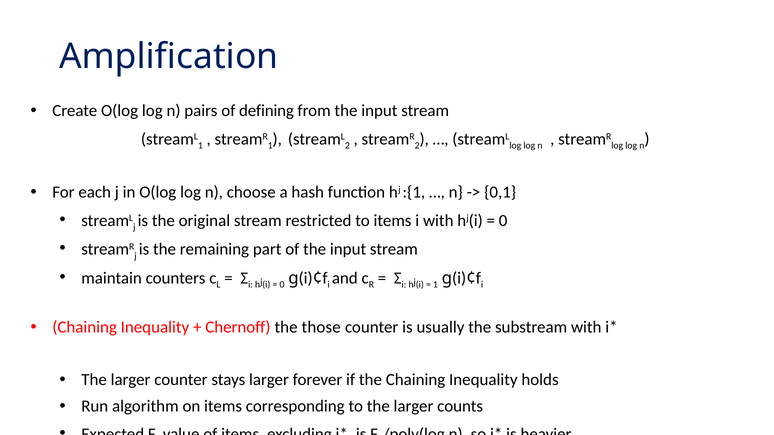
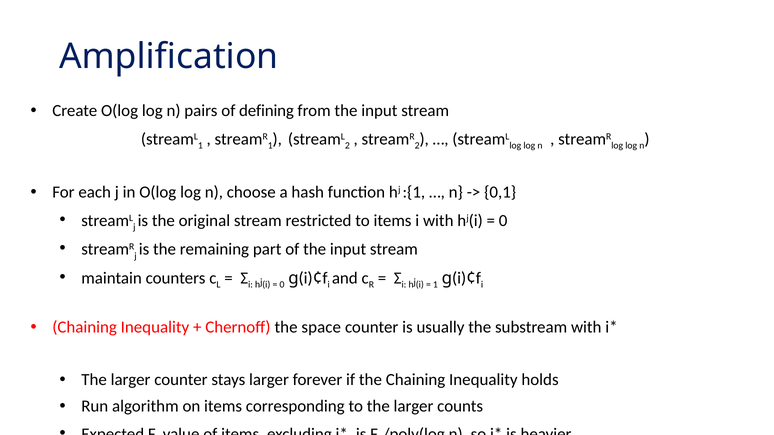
those: those -> space
